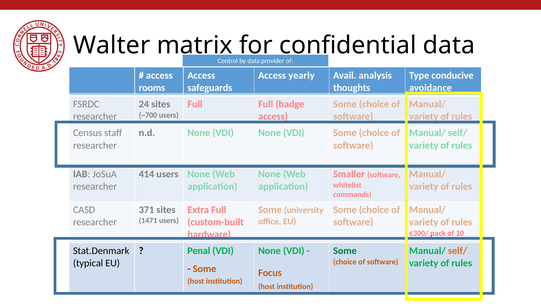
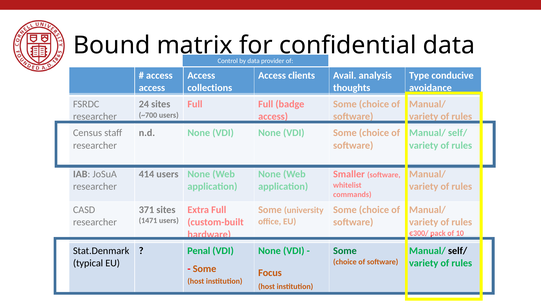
Walter: Walter -> Bound
yearly: yearly -> clients
rooms at (152, 88): rooms -> access
safeguards: safeguards -> collections
self/ at (458, 251) colour: orange -> black
